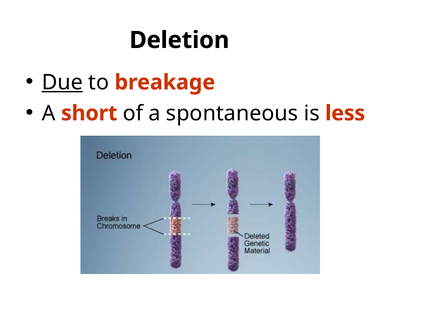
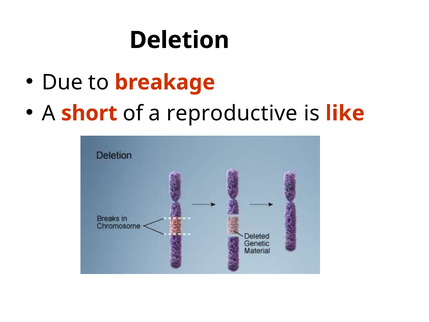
Due underline: present -> none
spontaneous: spontaneous -> reproductive
less: less -> like
